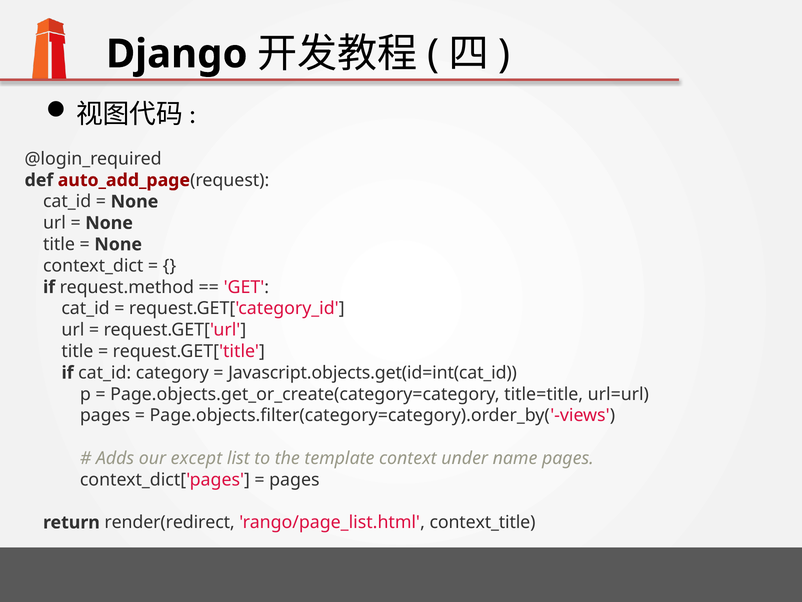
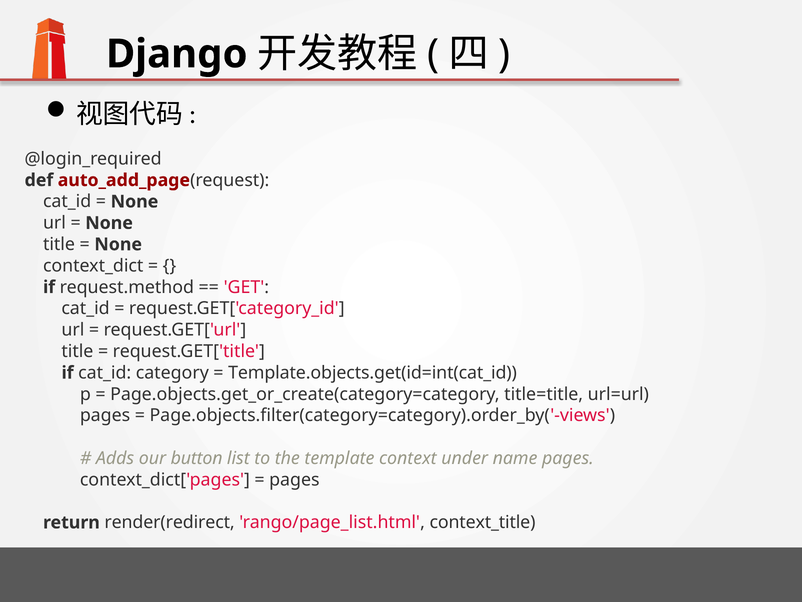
Javascript.objects.get(id=int(cat_id: Javascript.objects.get(id=int(cat_id -> Template.objects.get(id=int(cat_id
except: except -> button
